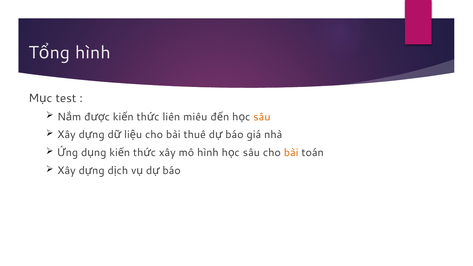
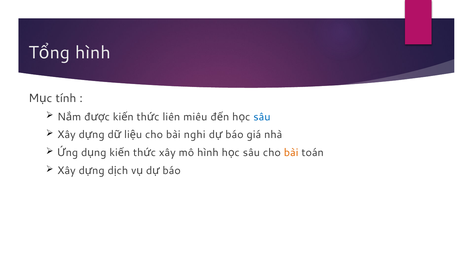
test: test -> tính
sâu at (262, 117) colour: orange -> blue
thuê: thuê -> nghi
